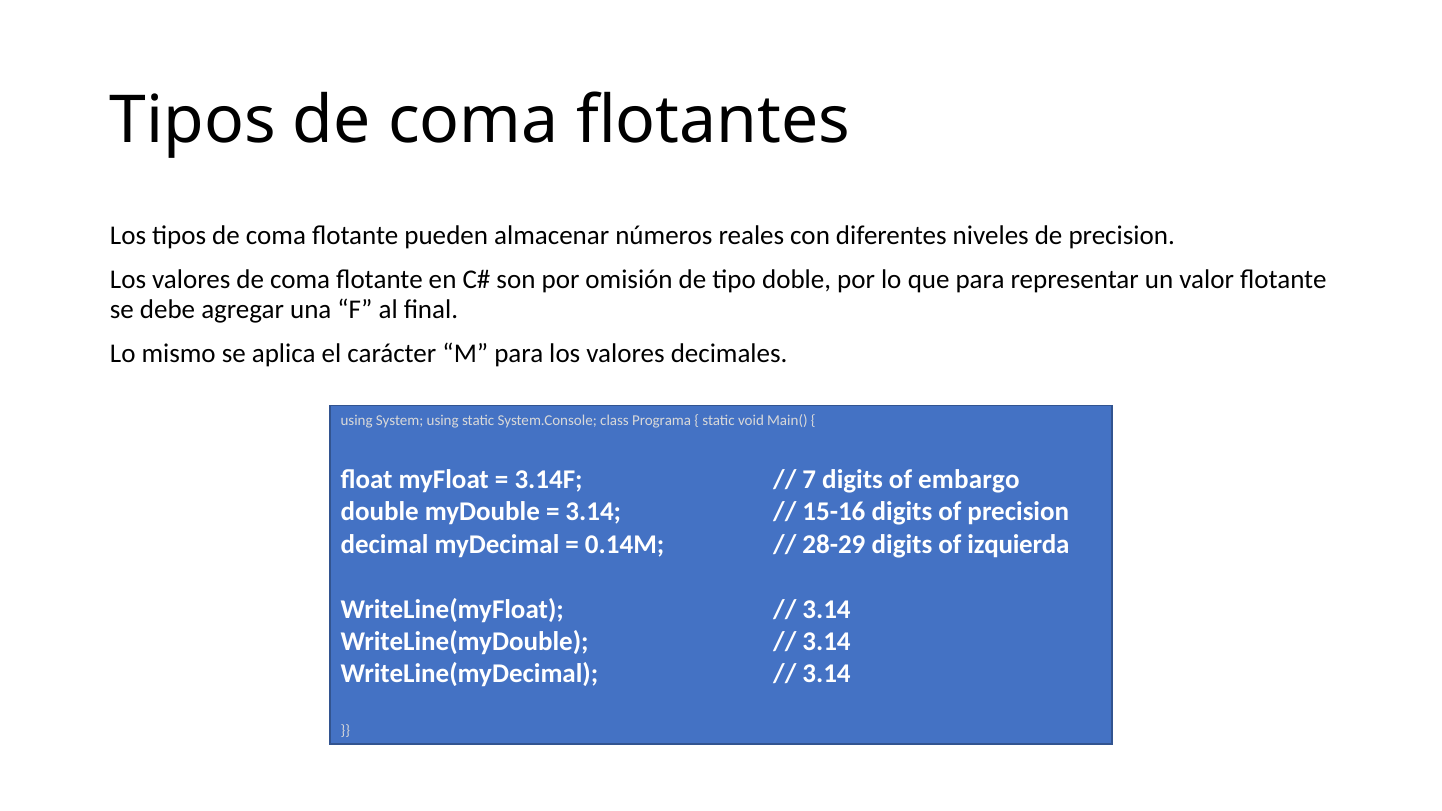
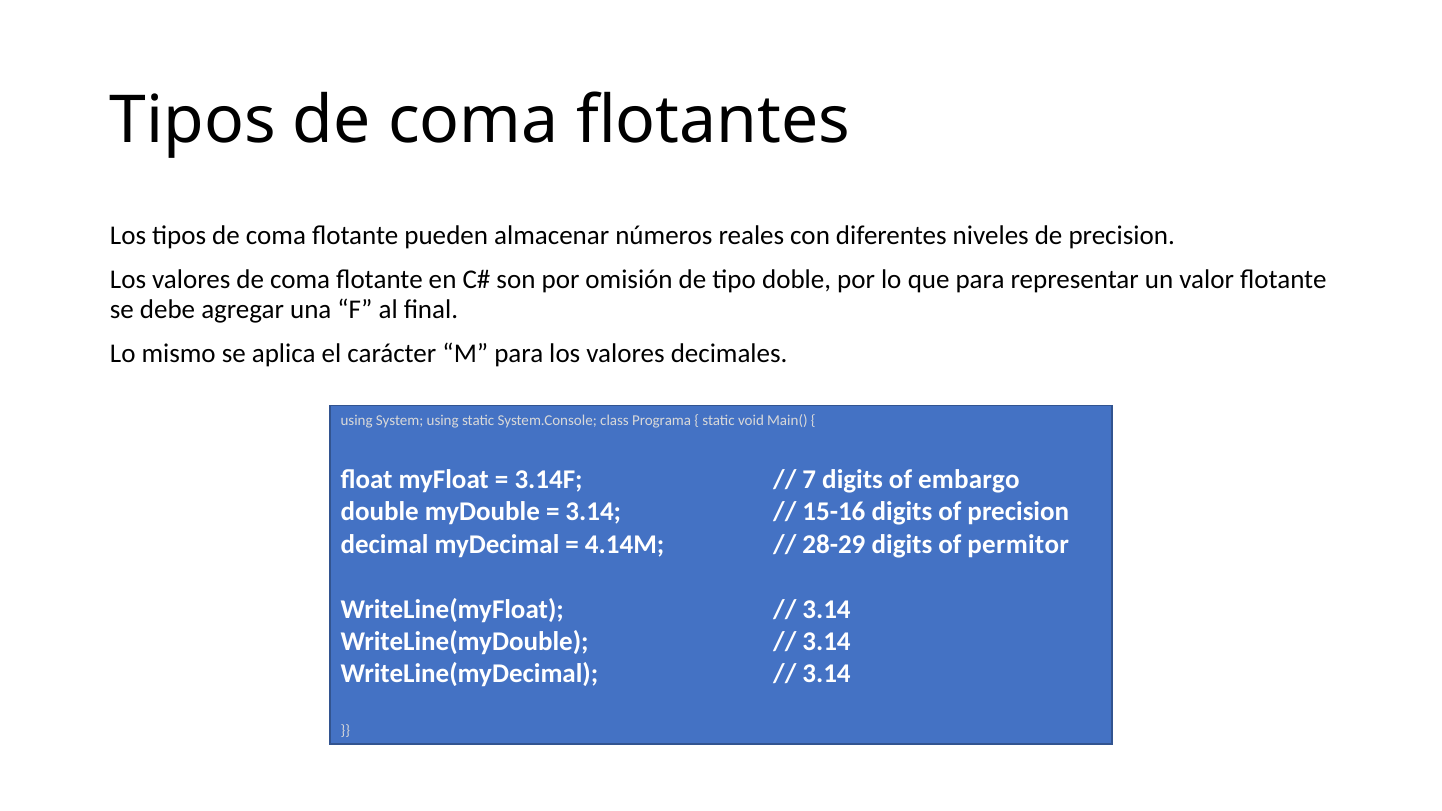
0.14M: 0.14M -> 4.14M
izquierda: izquierda -> permitor
